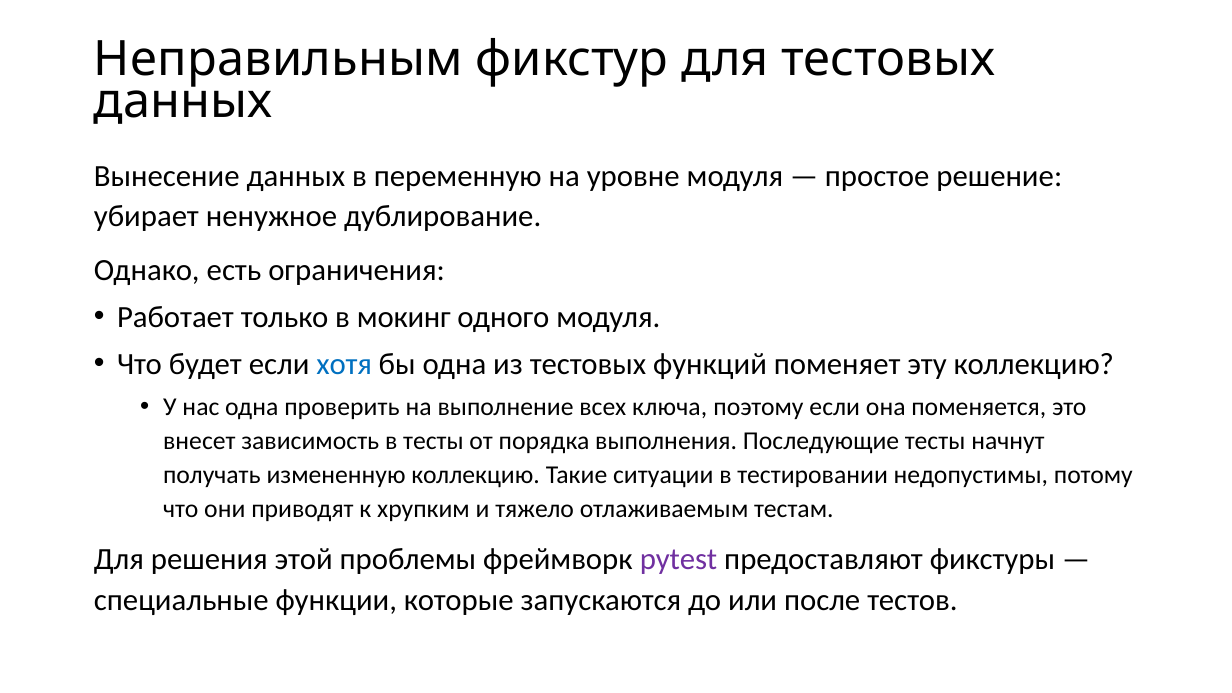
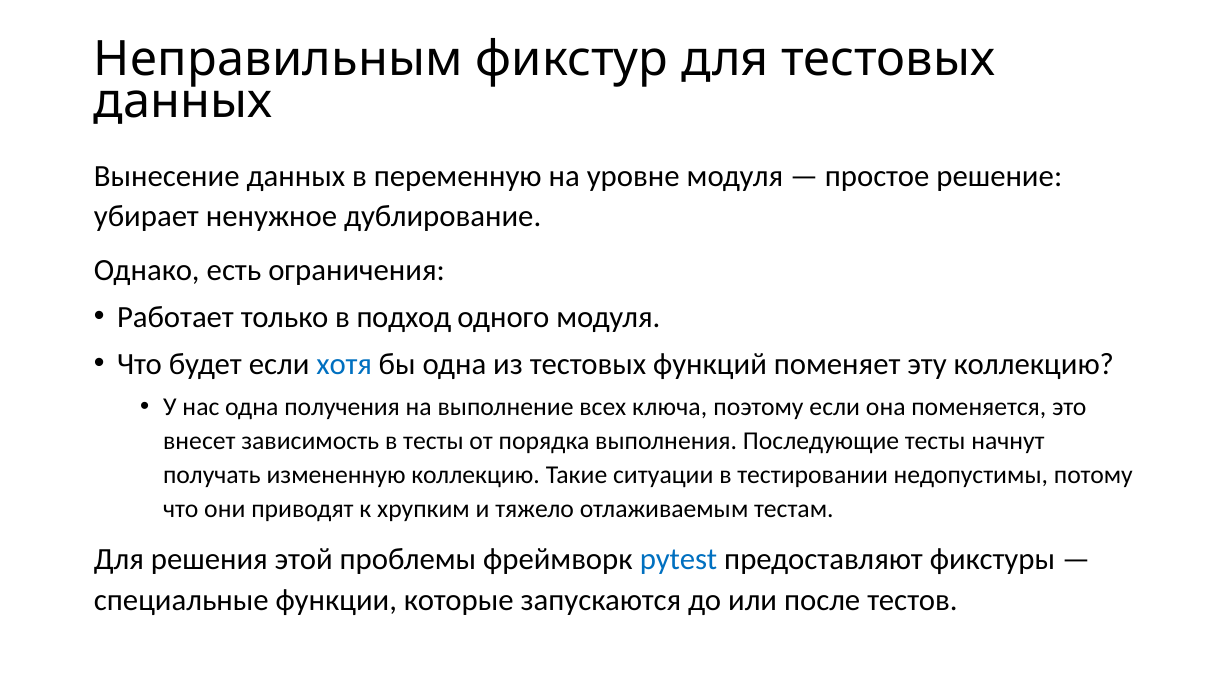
мокинг: мокинг -> подход
проверить: проверить -> получения
pytest colour: purple -> blue
